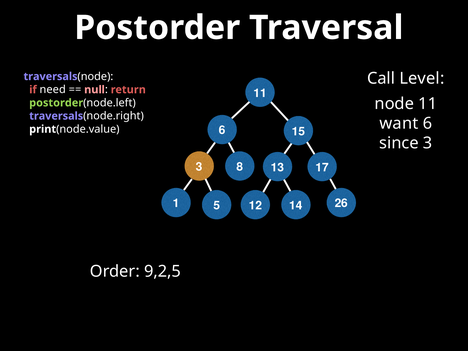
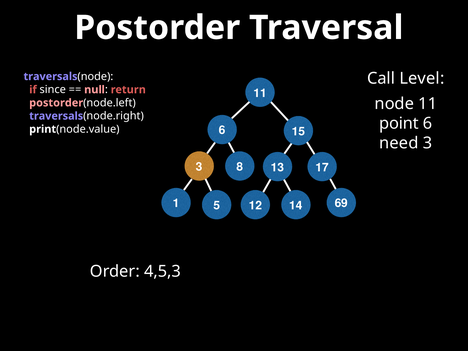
need: need -> since
postorder at (56, 103) colour: light green -> pink
want: want -> point
since: since -> need
26: 26 -> 69
9,2,5: 9,2,5 -> 4,5,3
